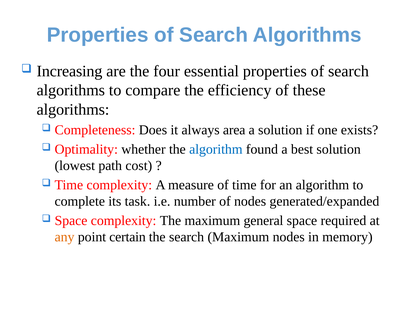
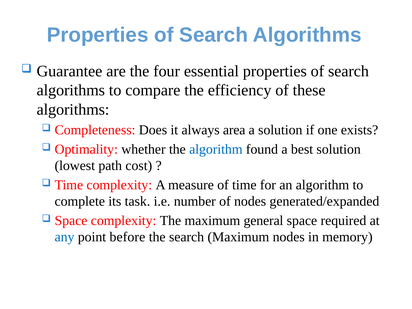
Increasing: Increasing -> Guarantee
any colour: orange -> blue
certain: certain -> before
